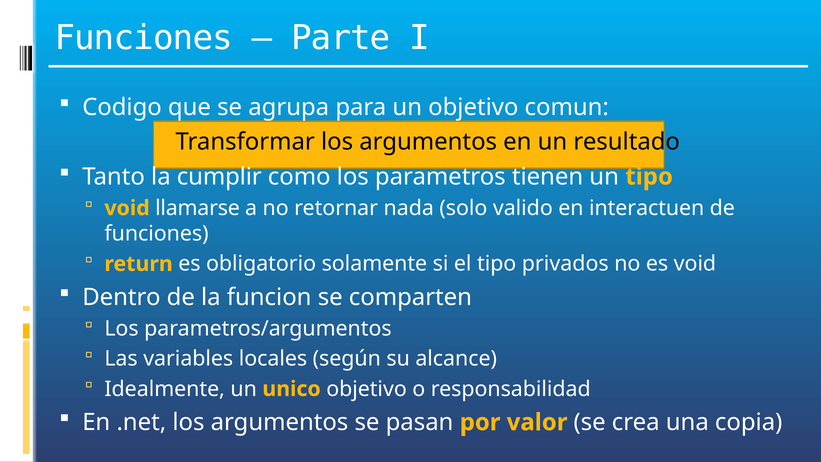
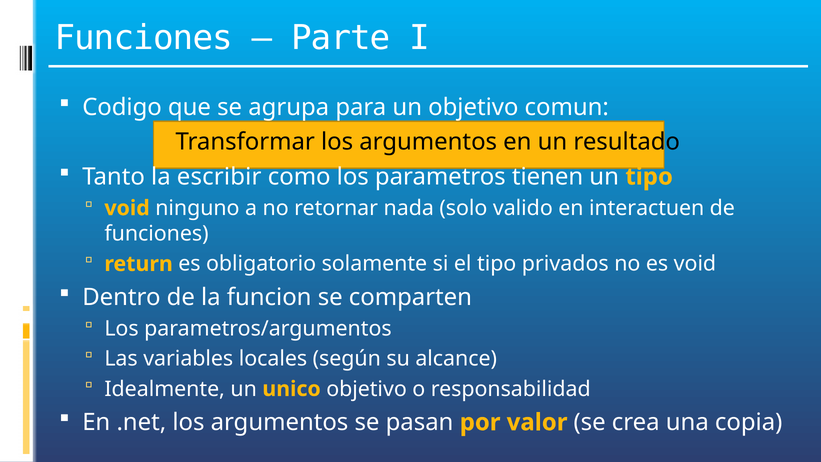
cumplir: cumplir -> escribir
llamarse: llamarse -> ninguno
